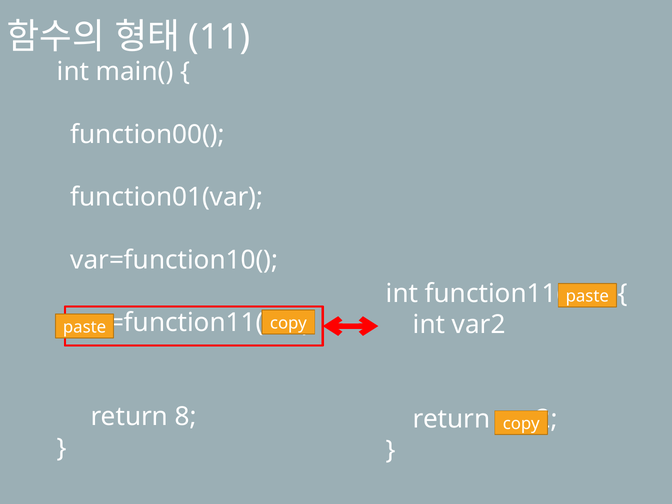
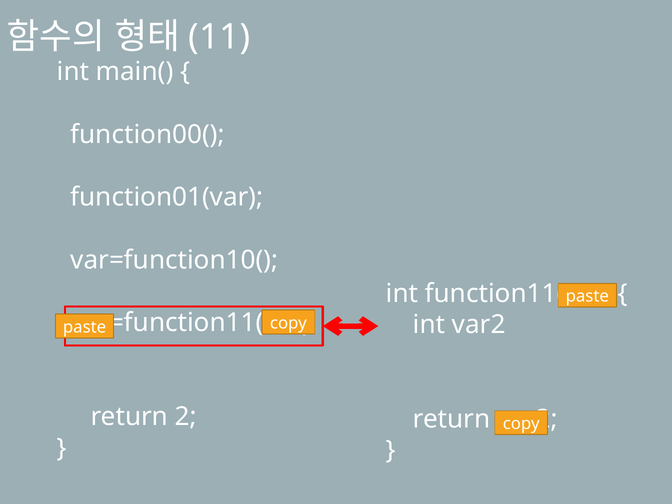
8: 8 -> 2
